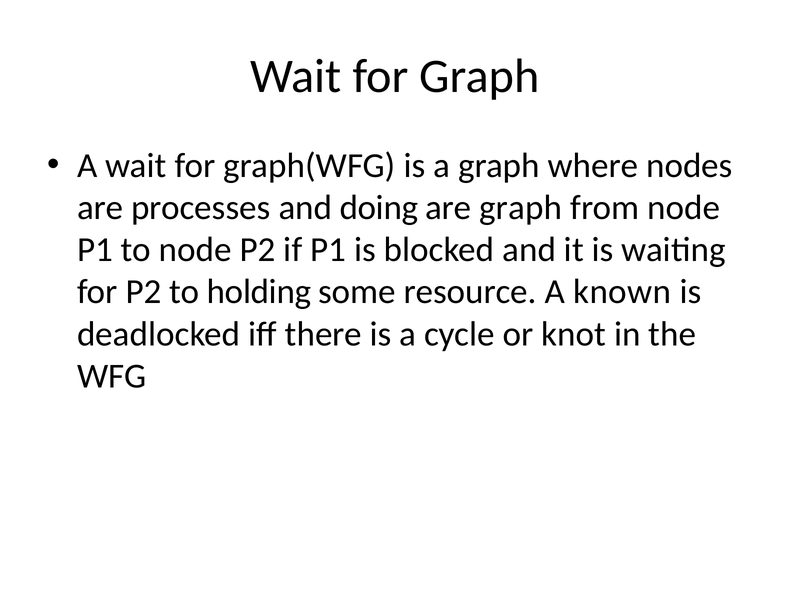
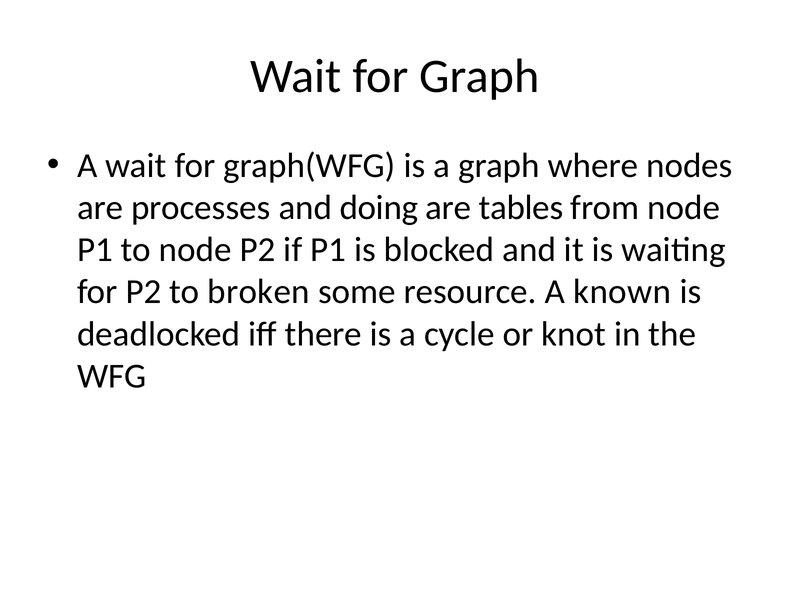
are graph: graph -> tables
holding: holding -> broken
